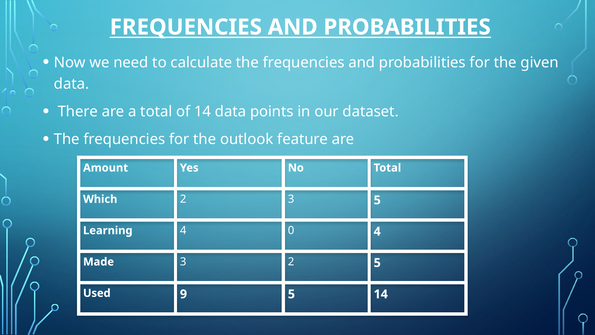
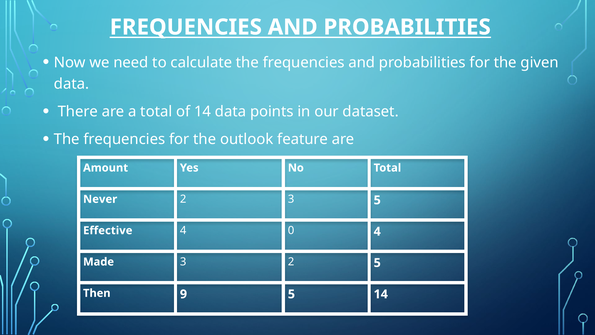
Which: Which -> Never
Learning: Learning -> Effective
Used: Used -> Then
